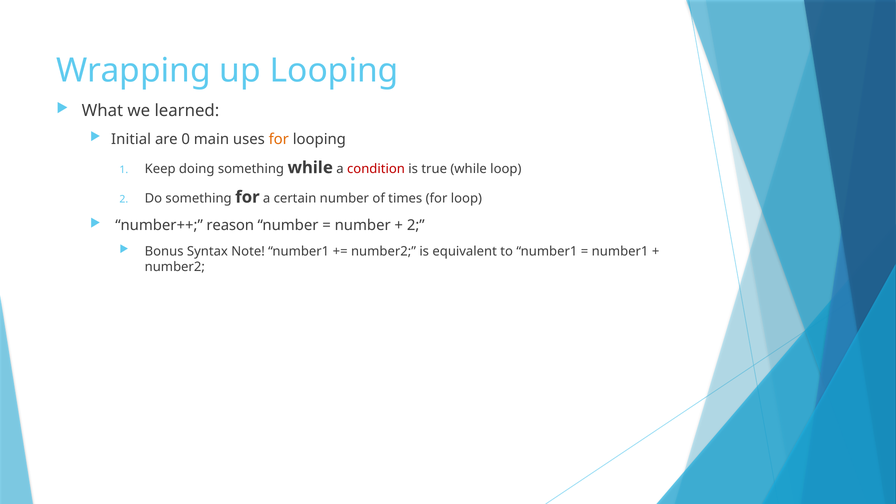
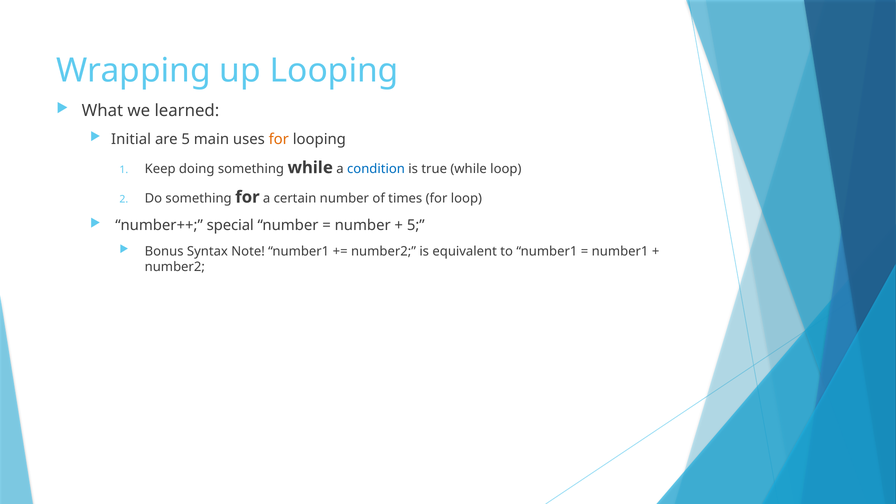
are 0: 0 -> 5
condition colour: red -> blue
reason: reason -> special
2 at (416, 225): 2 -> 5
